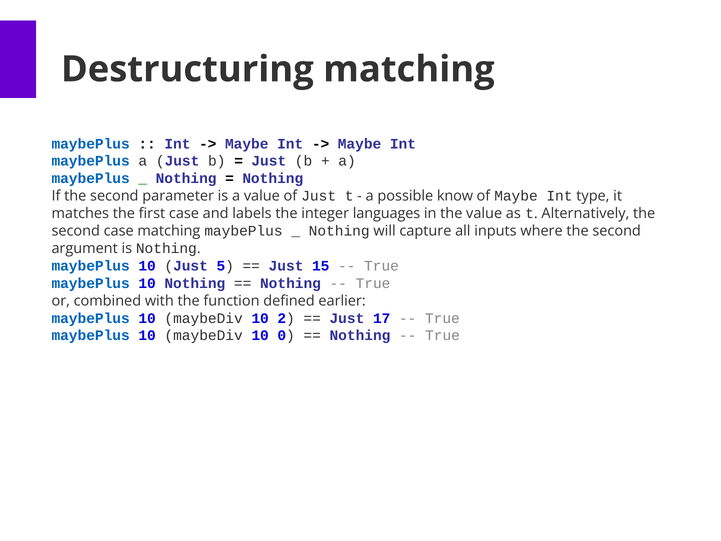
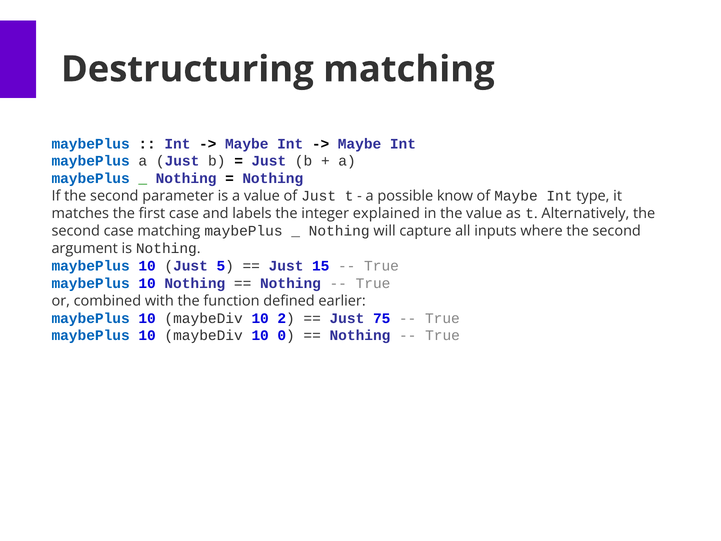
languages: languages -> explained
17: 17 -> 75
